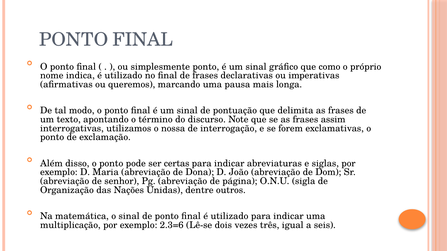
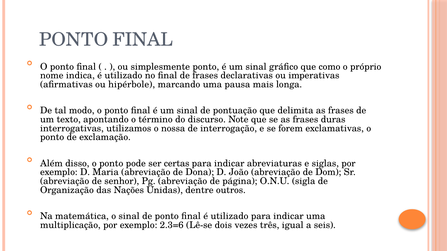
queremos: queremos -> hipérbole
assim: assim -> duras
